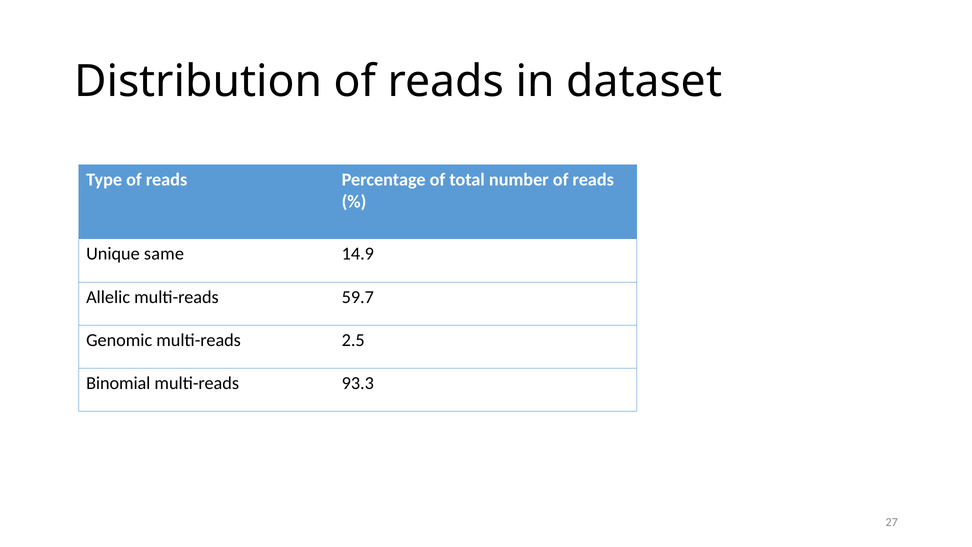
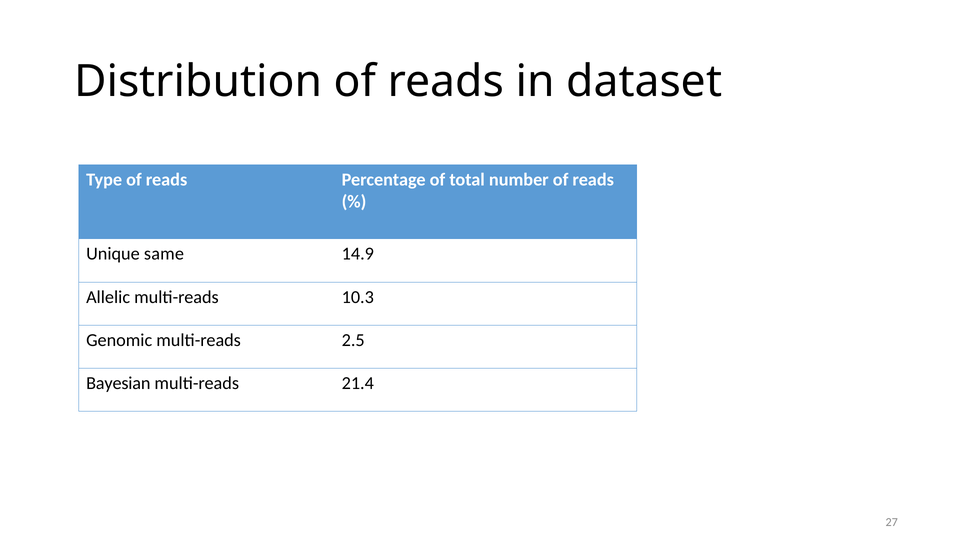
59.7: 59.7 -> 10.3
Binomial: Binomial -> Bayesian
93.3: 93.3 -> 21.4
